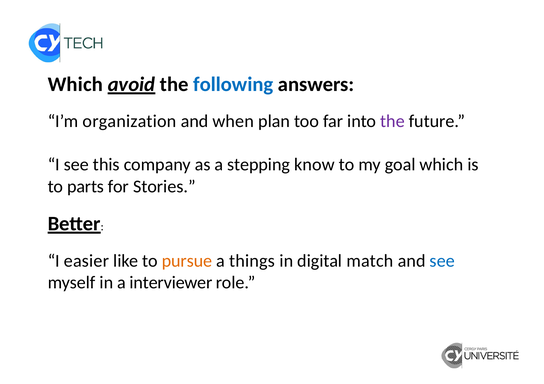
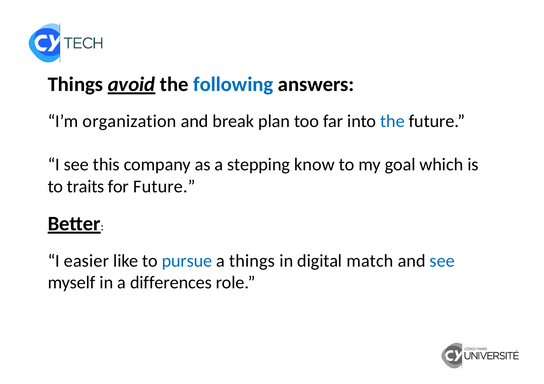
Which at (75, 84): Which -> Things
when: when -> break
the at (392, 122) colour: purple -> blue
parts: parts -> traits
for Stories: Stories -> Future
pursue colour: orange -> blue
interviewer: interviewer -> differences
